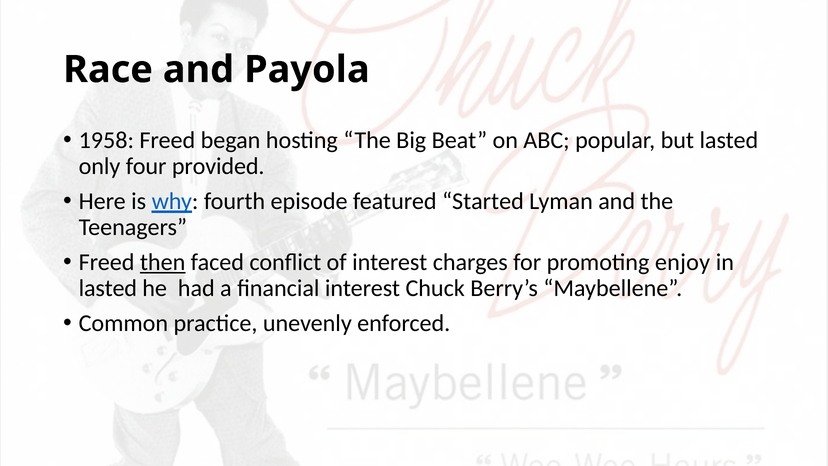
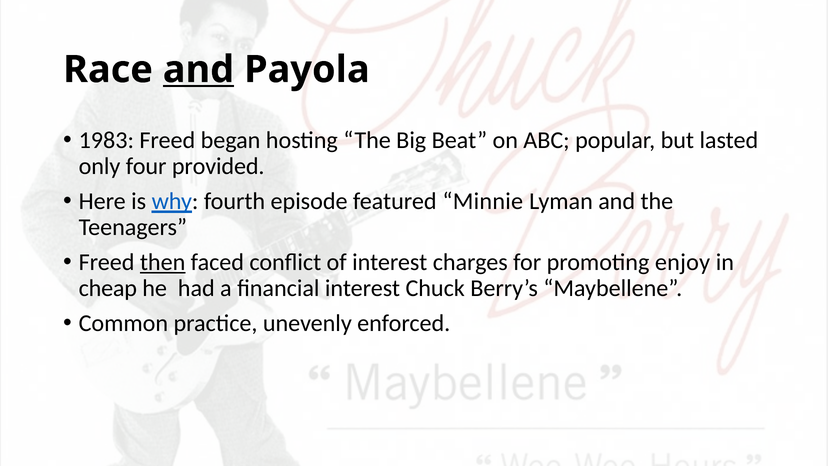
and at (198, 70) underline: none -> present
1958: 1958 -> 1983
Started: Started -> Minnie
lasted at (108, 288): lasted -> cheap
